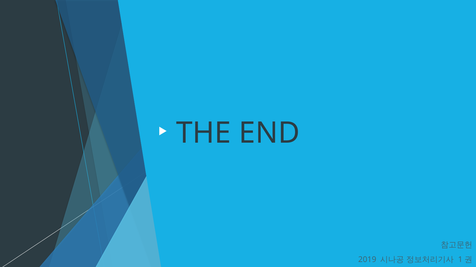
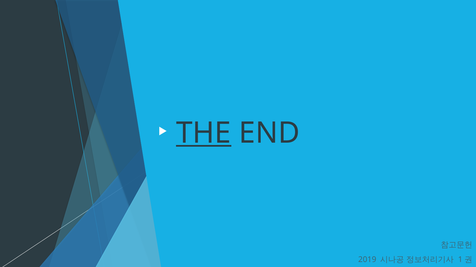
THE underline: none -> present
